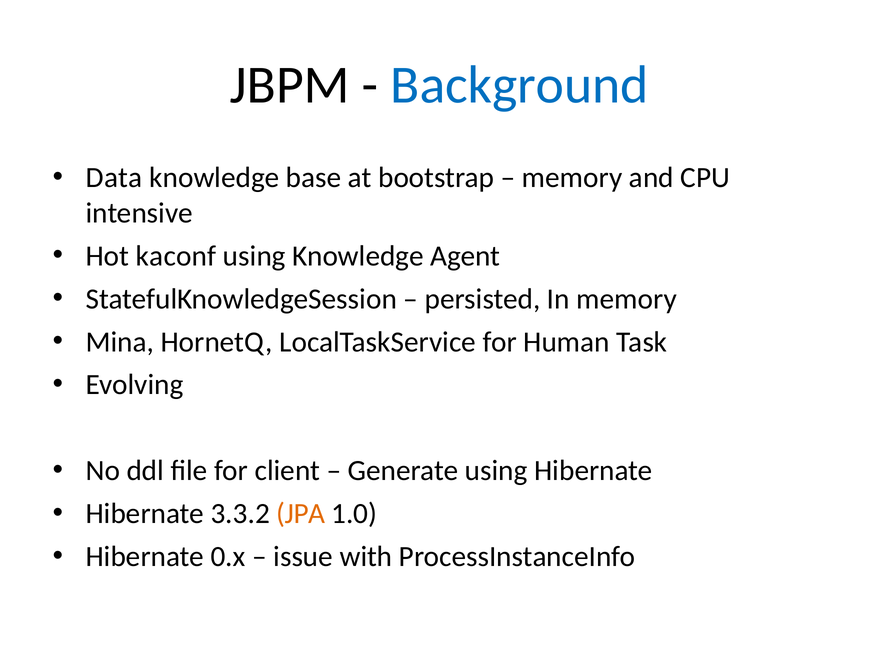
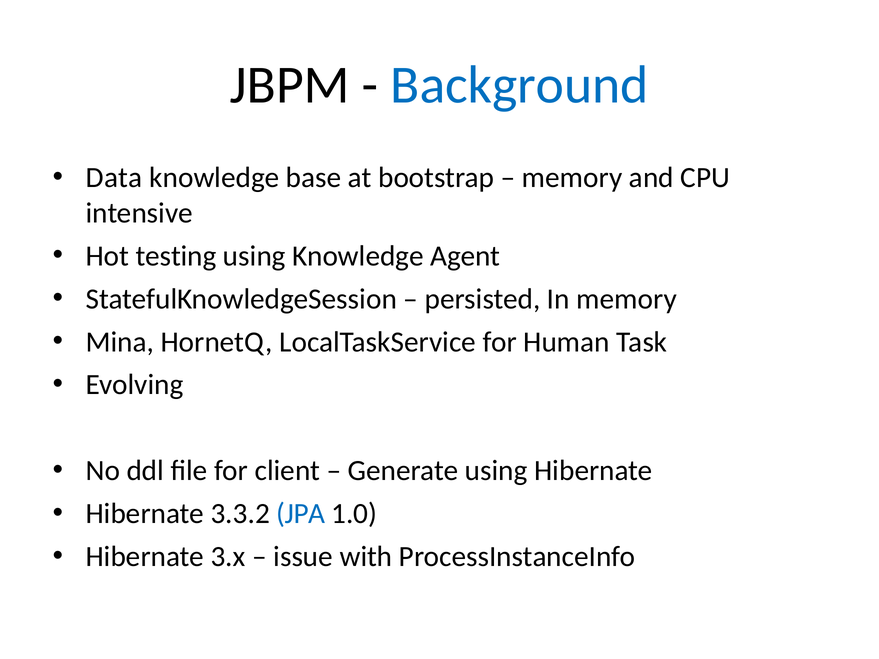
kaconf: kaconf -> testing
JPA colour: orange -> blue
0.x: 0.x -> 3.x
